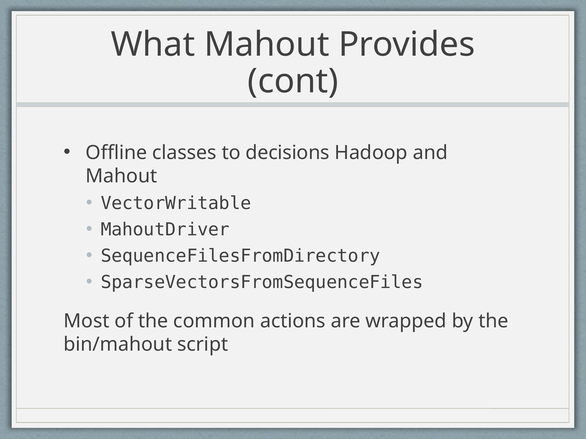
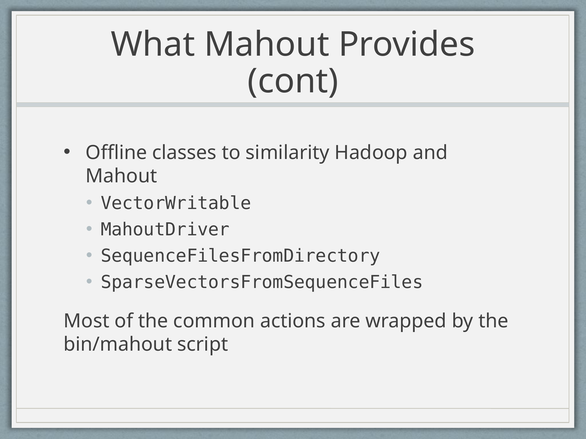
decisions: decisions -> similarity
